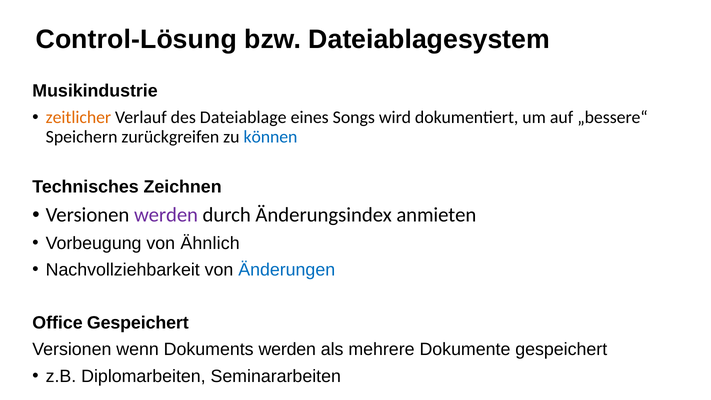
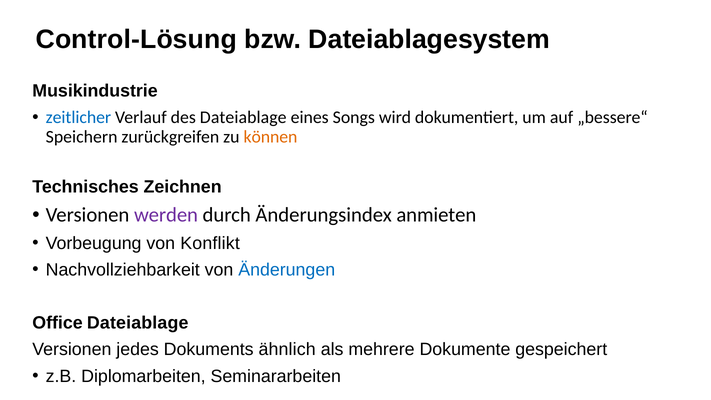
zeitlicher colour: orange -> blue
können colour: blue -> orange
Ähnlich: Ähnlich -> Konflikt
Office Gespeichert: Gespeichert -> Dateiablage
wenn: wenn -> jedes
Dokuments werden: werden -> ähnlich
